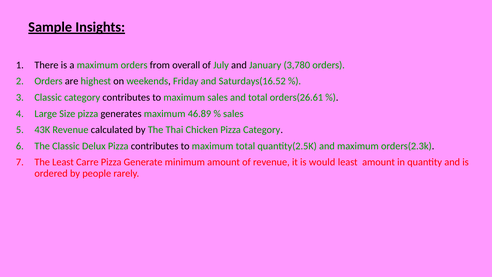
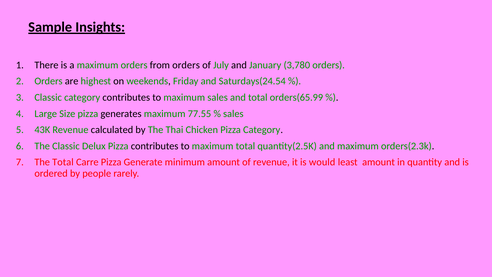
from overall: overall -> orders
Saturdays(16.52: Saturdays(16.52 -> Saturdays(24.54
orders(26.61: orders(26.61 -> orders(65.99
46.89: 46.89 -> 77.55
The Least: Least -> Total
